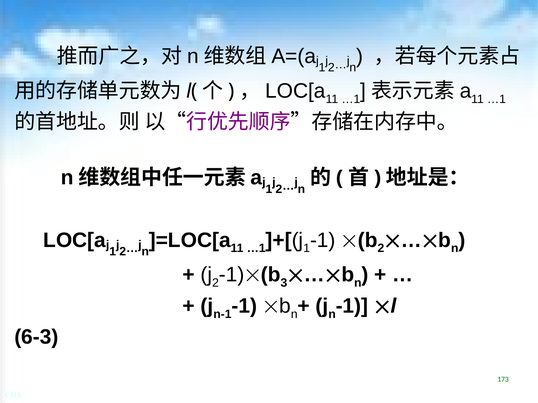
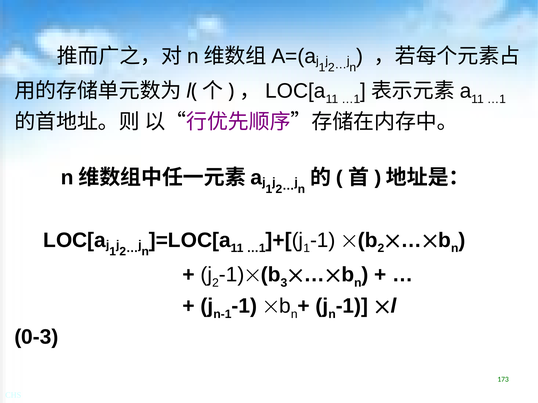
6-3: 6-3 -> 0-3
